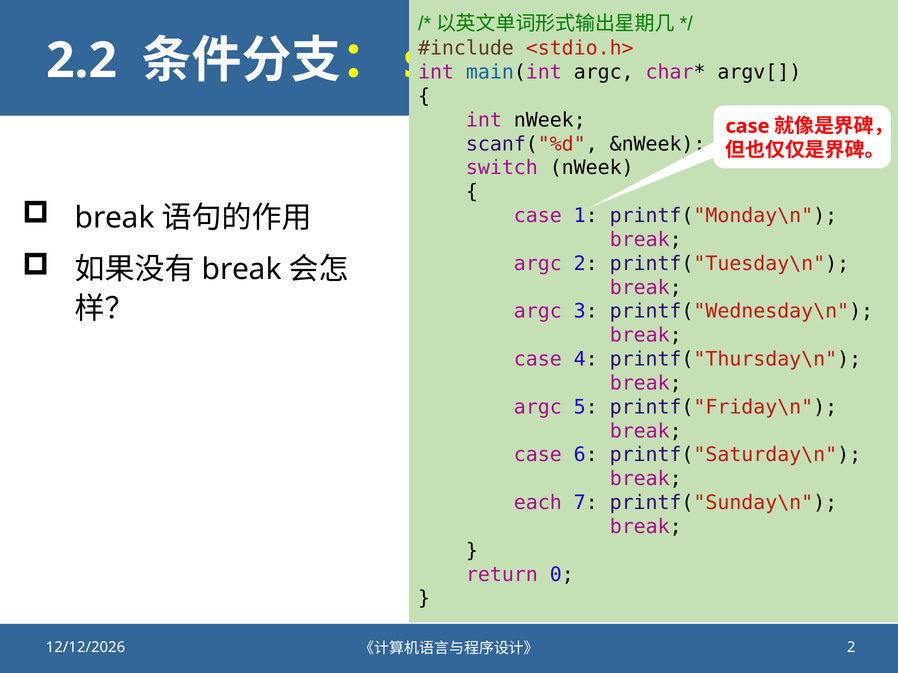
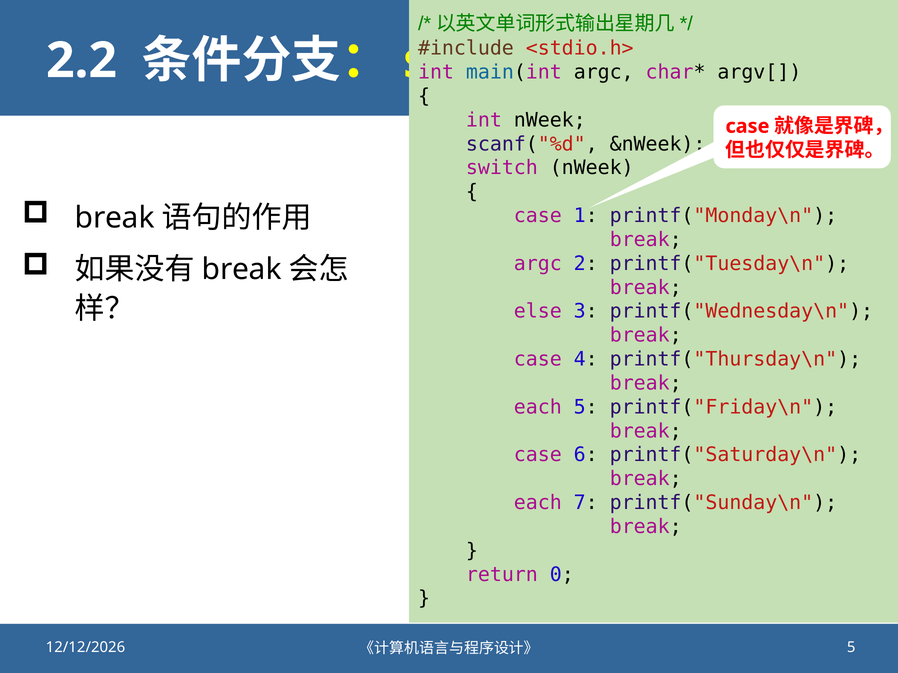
argc at (538, 312): argc -> else
argc at (538, 407): argc -> each
2 at (851, 648): 2 -> 5
